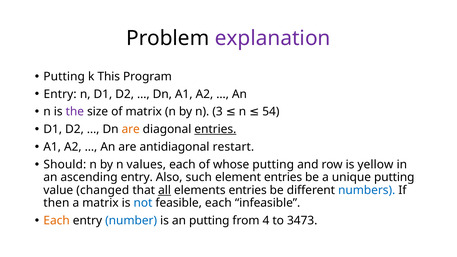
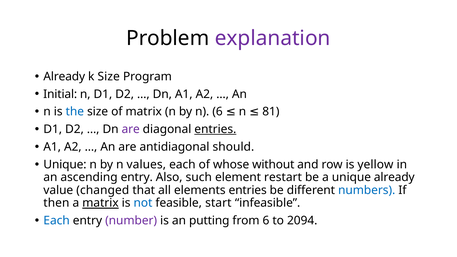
Putting at (64, 76): Putting -> Already
k This: This -> Size
Entry at (60, 94): Entry -> Initial
the colour: purple -> blue
n 3: 3 -> 6
54: 54 -> 81
are at (131, 129) colour: orange -> purple
restart: restart -> should
Should at (65, 165): Should -> Unique
whose putting: putting -> without
element entries: entries -> restart
unique putting: putting -> already
all underline: present -> none
matrix at (100, 203) underline: none -> present
feasible each: each -> start
Each at (57, 221) colour: orange -> blue
number colour: blue -> purple
from 4: 4 -> 6
3473: 3473 -> 2094
